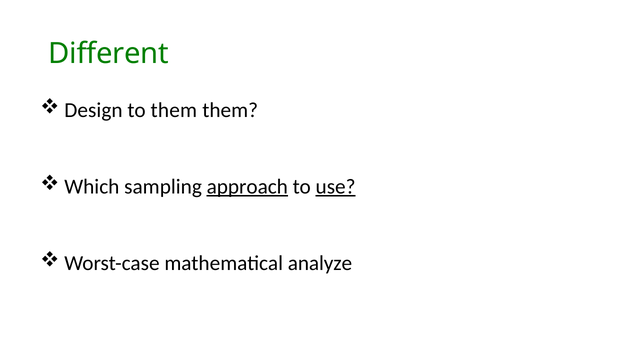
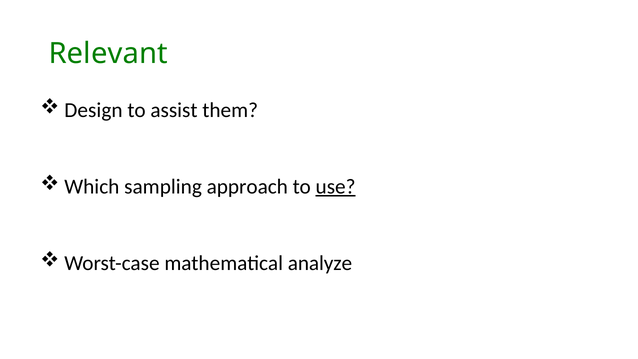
Different: Different -> Relevant
to them: them -> assist
approach underline: present -> none
